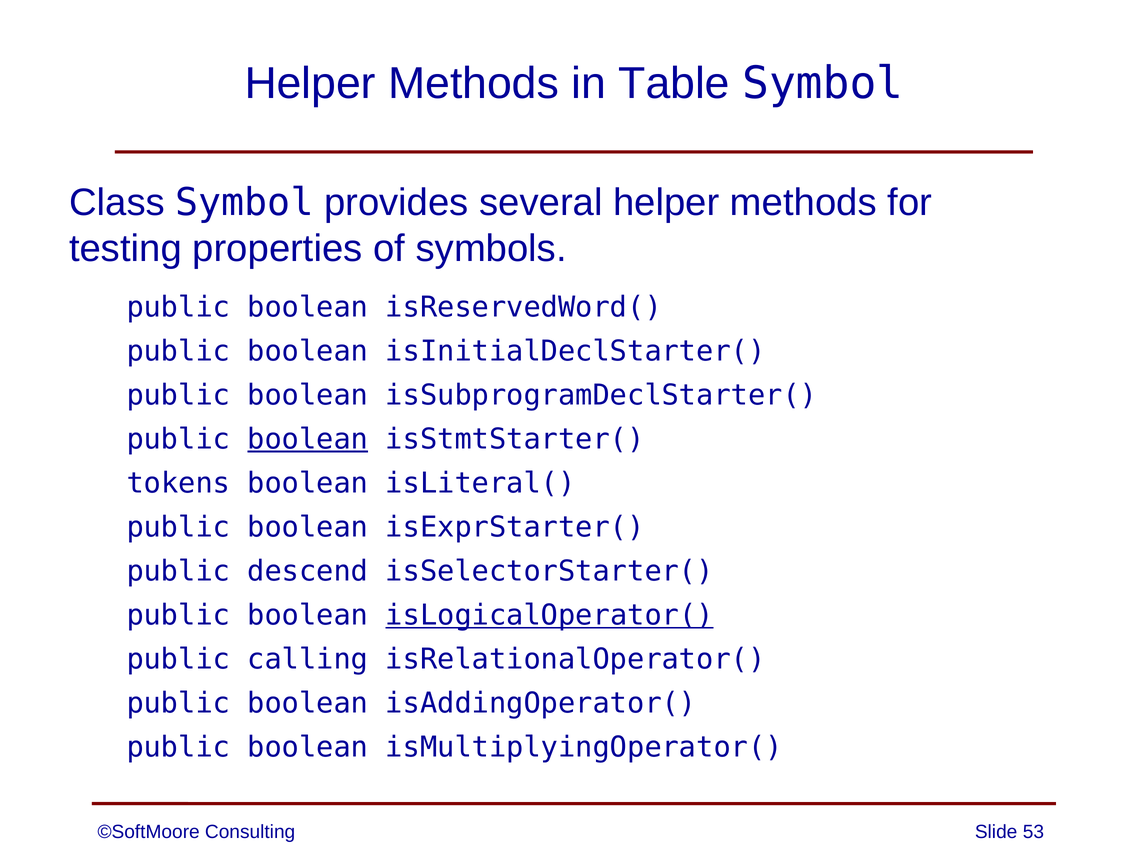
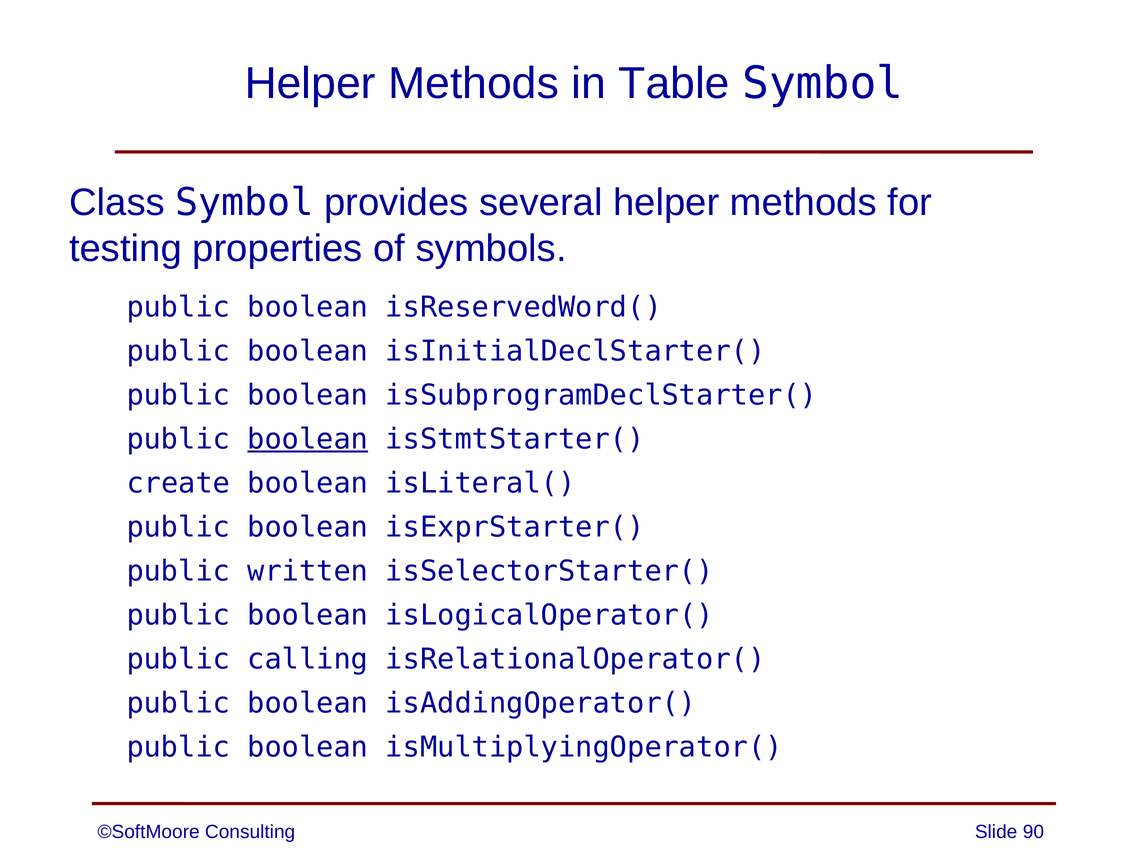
tokens: tokens -> create
descend: descend -> written
isLogicalOperator( underline: present -> none
53: 53 -> 90
